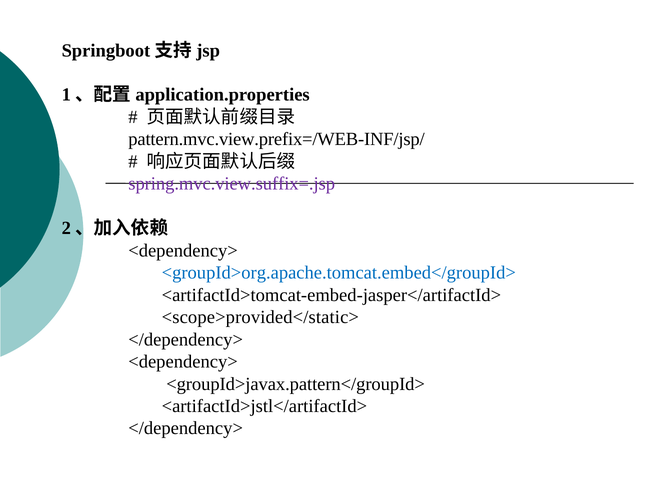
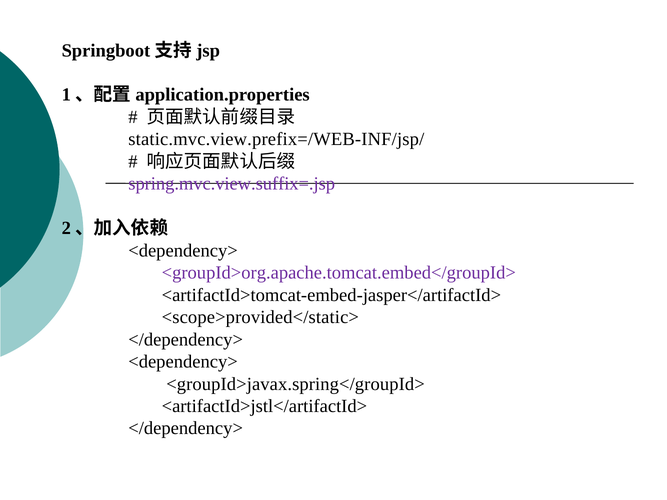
pattern.mvc.view.prefix=/WEB-INF/jsp/: pattern.mvc.view.prefix=/WEB-INF/jsp/ -> static.mvc.view.prefix=/WEB-INF/jsp/
<groupId>org.apache.tomcat.embed</groupId> colour: blue -> purple
<groupId>javax.pattern</groupId>: <groupId>javax.pattern</groupId> -> <groupId>javax.spring</groupId>
